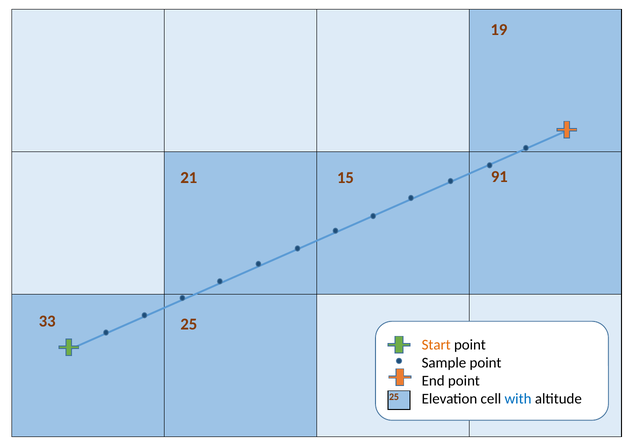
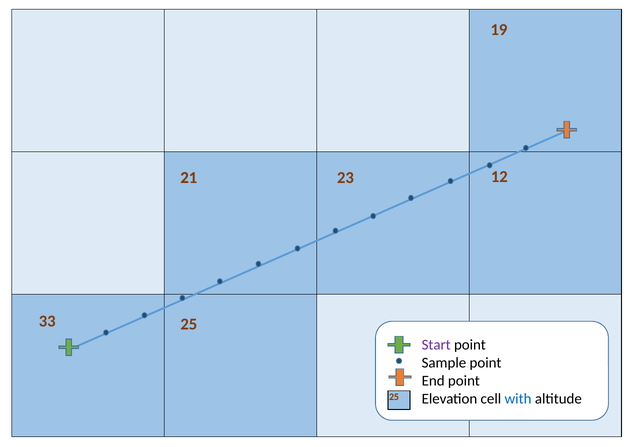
15: 15 -> 23
91: 91 -> 12
Start colour: orange -> purple
